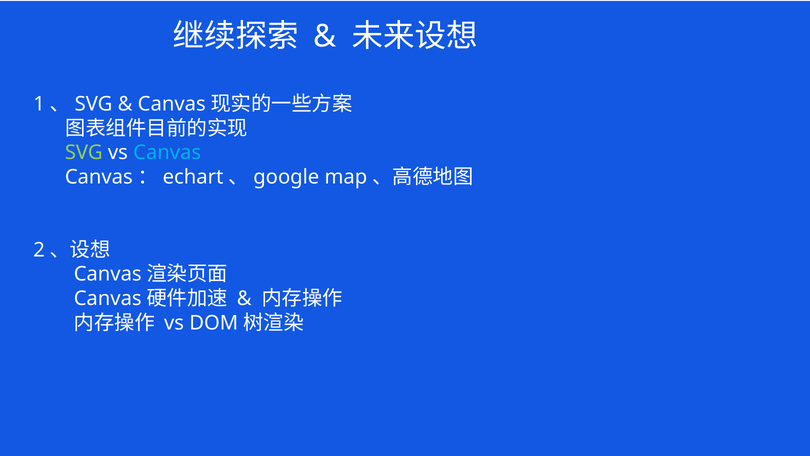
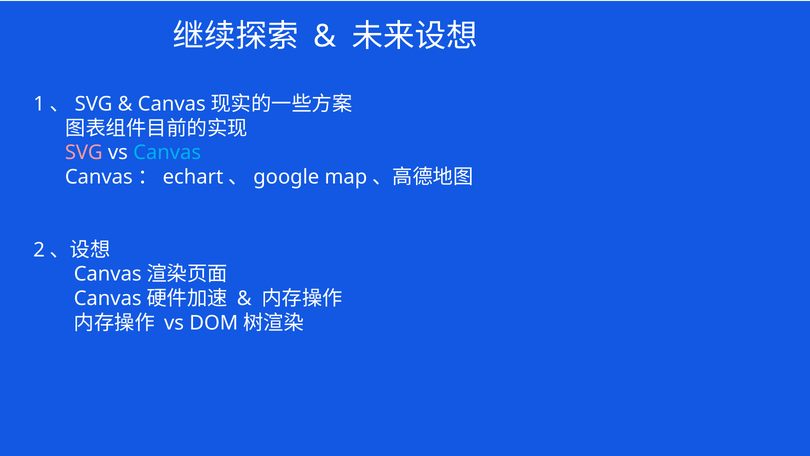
SVG colour: light green -> pink
